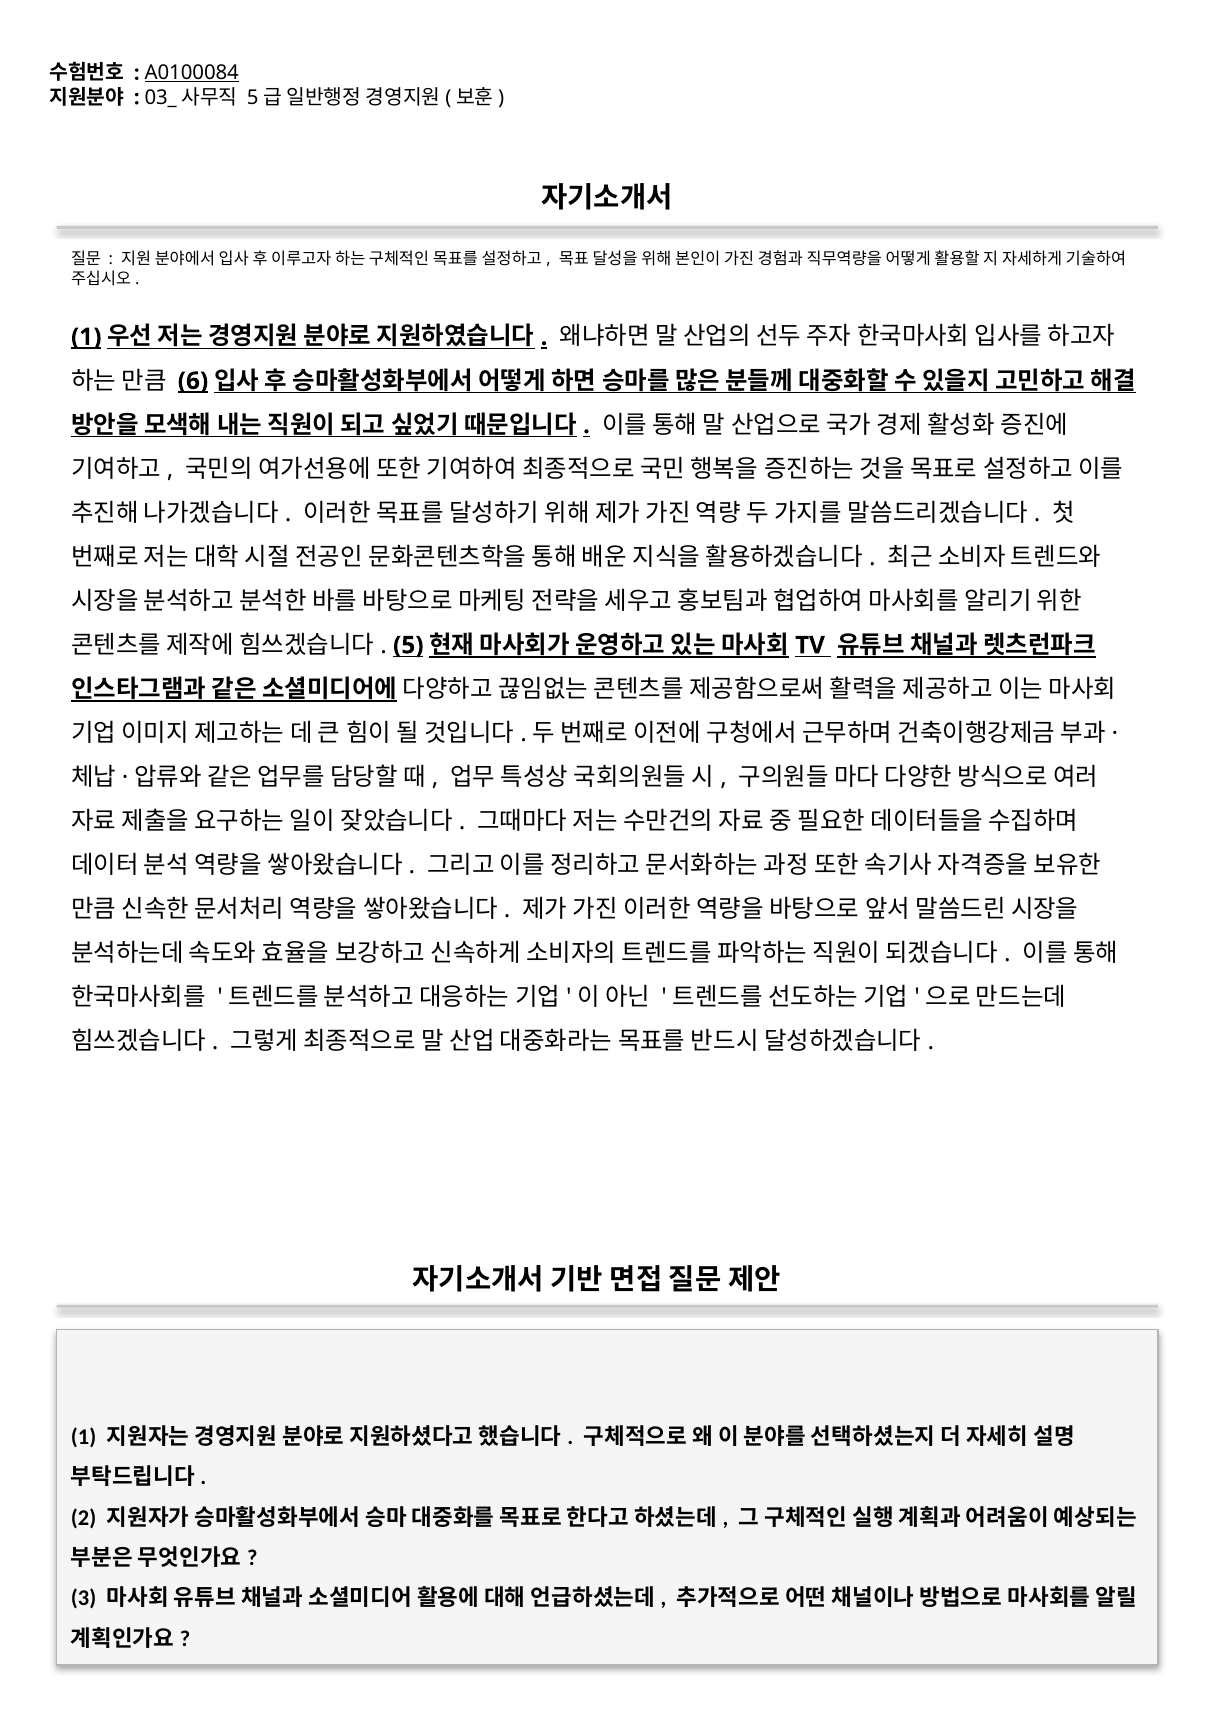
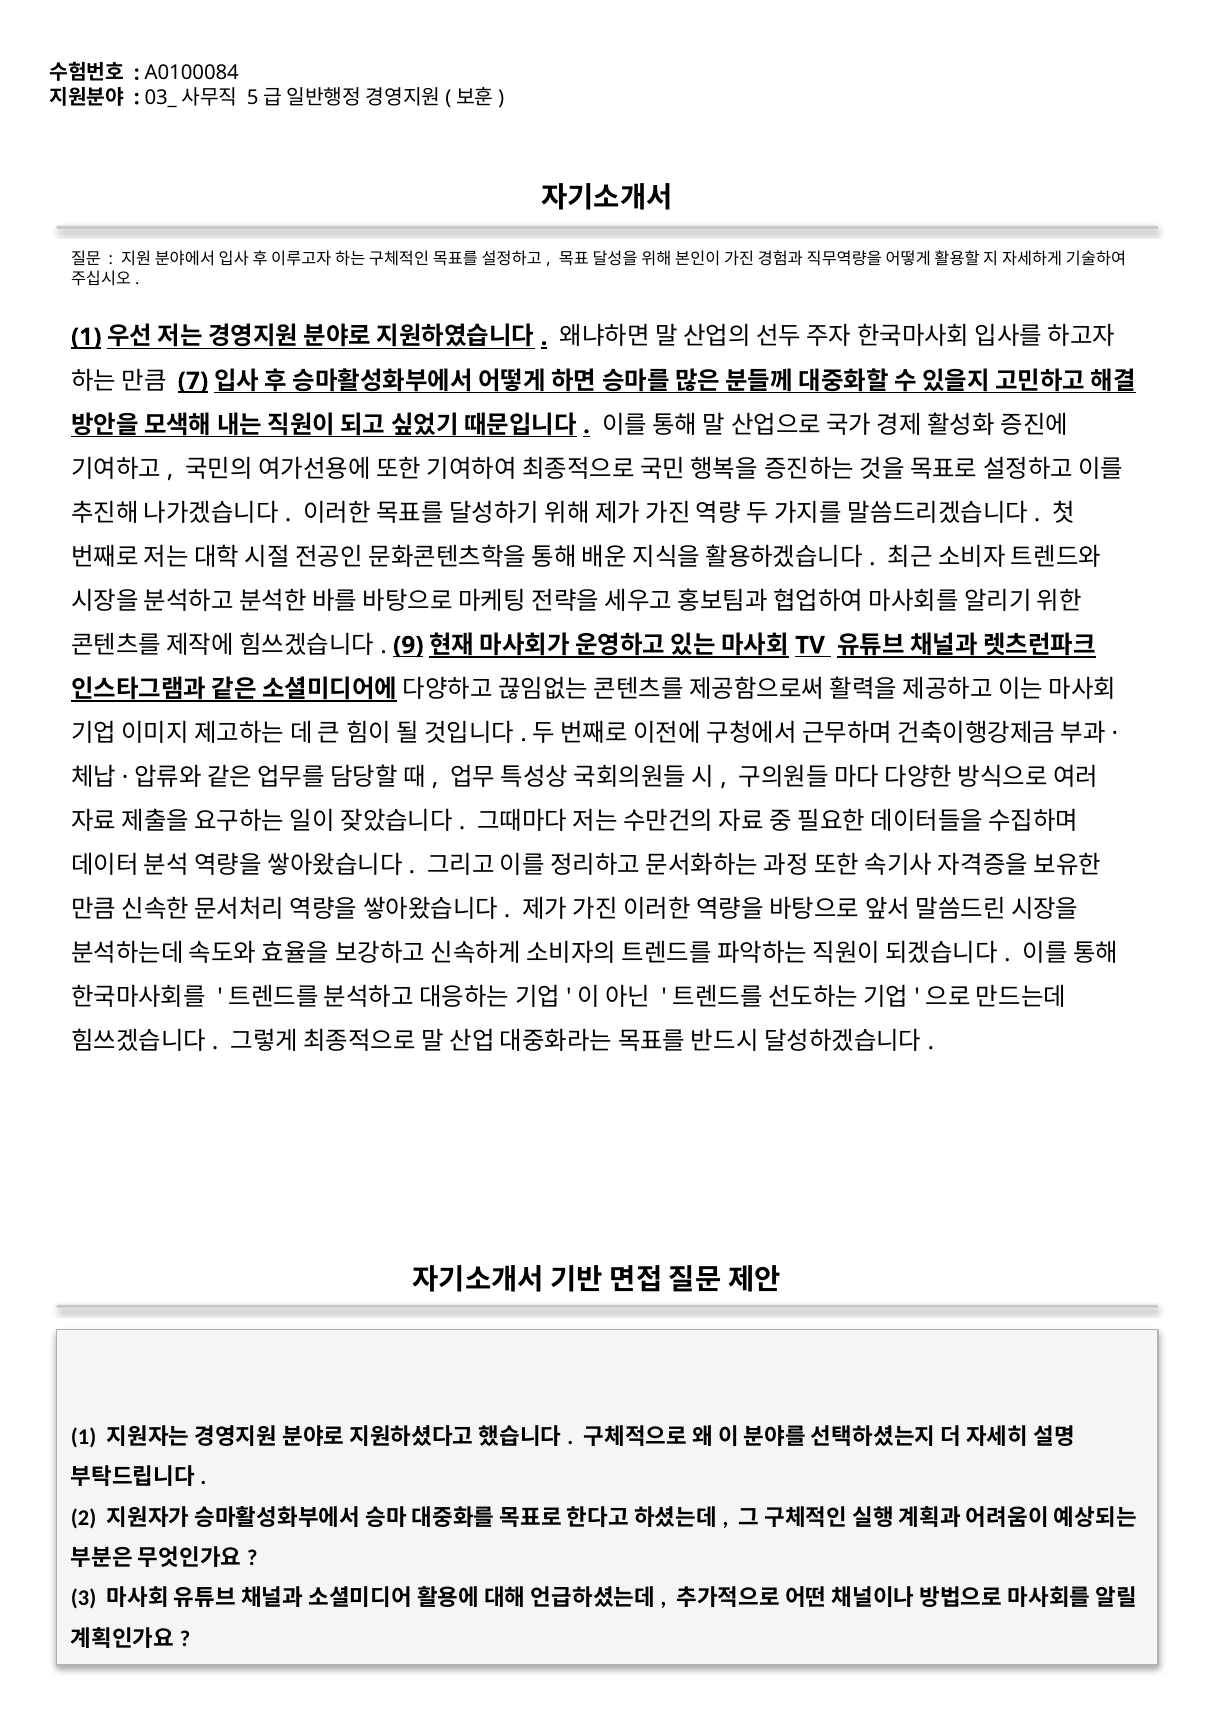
A0100084 underline: present -> none
6: 6 -> 7
5: 5 -> 9
